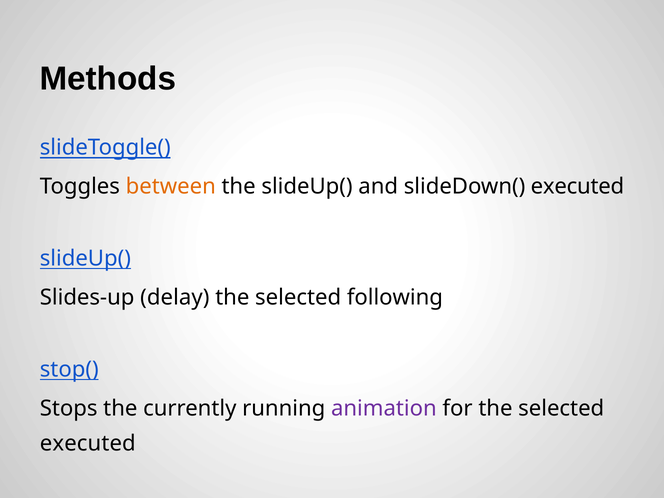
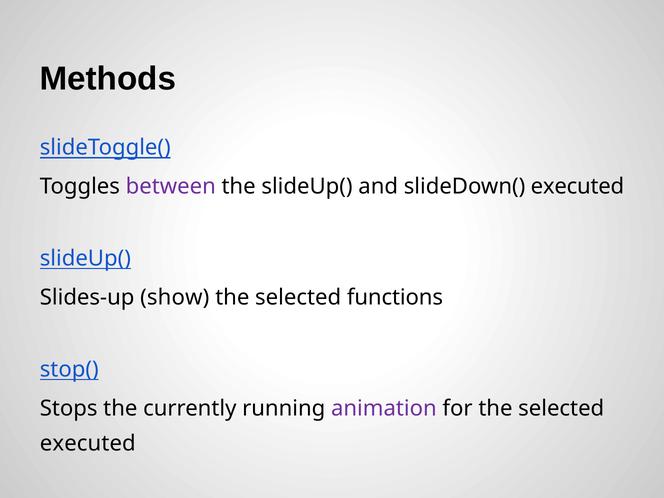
between colour: orange -> purple
delay: delay -> show
following: following -> functions
